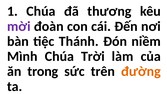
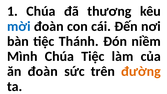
mời colour: purple -> blue
Chúa Trời: Trời -> Tiệc
ăn trong: trong -> đoàn
